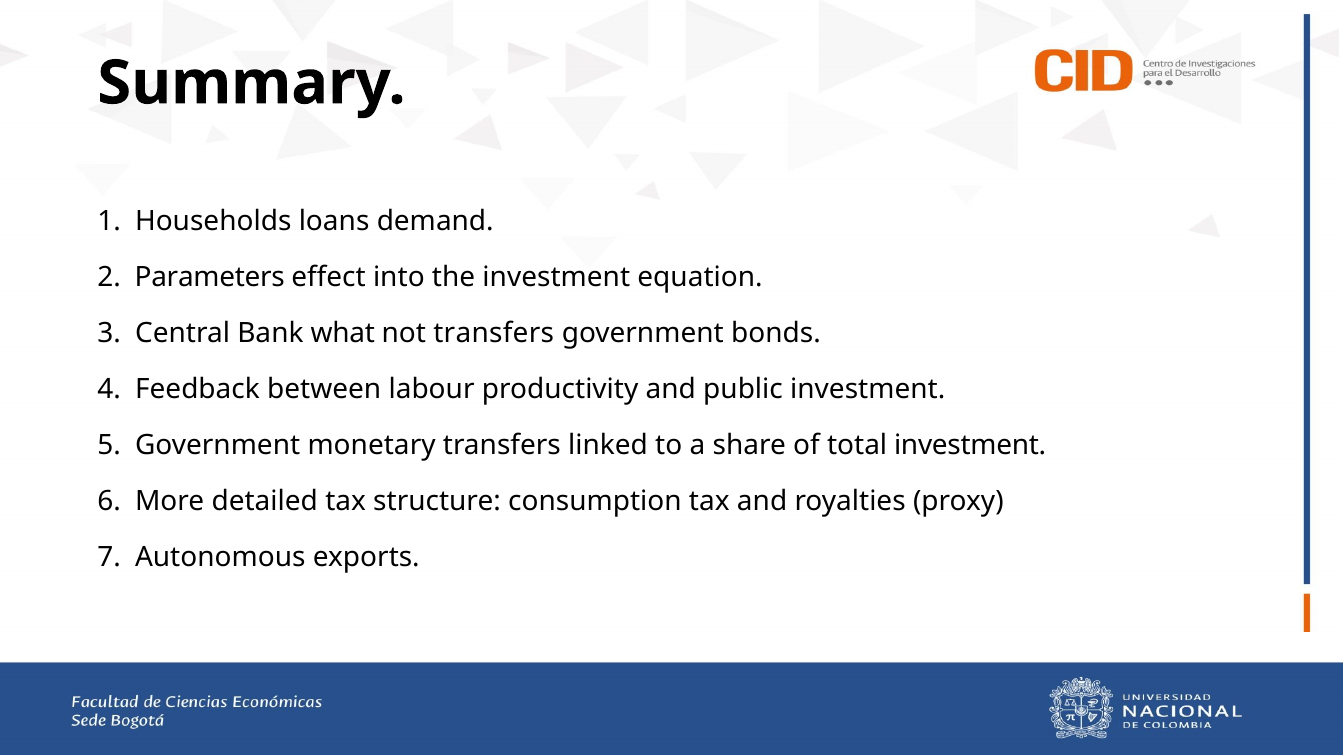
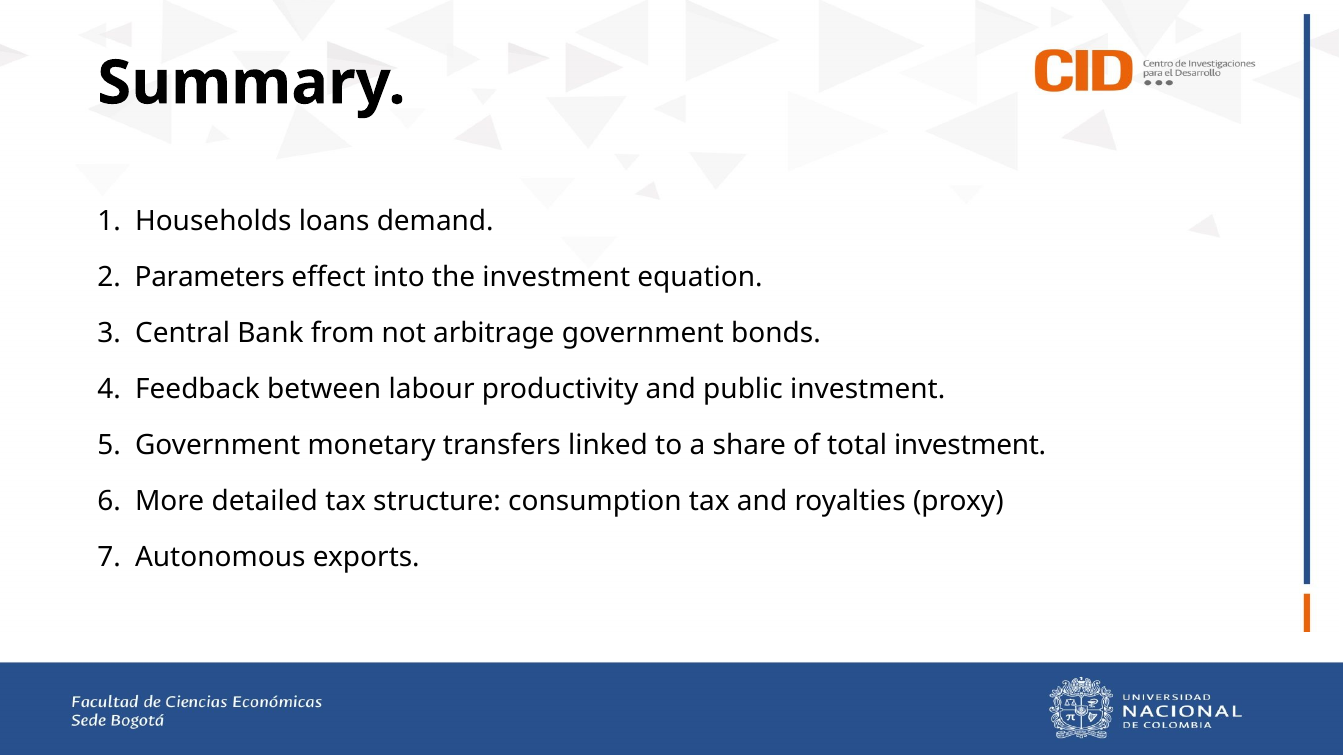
what: what -> from
not transfers: transfers -> arbitrage
